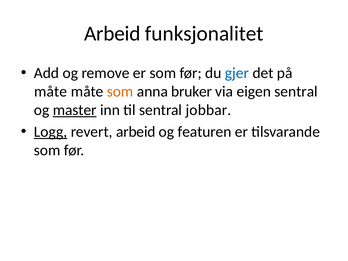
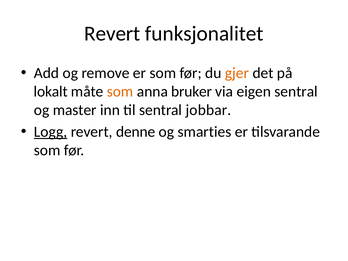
Arbeid at (112, 34): Arbeid -> Revert
gjer colour: blue -> orange
måte at (51, 92): måte -> lokalt
master underline: present -> none
revert arbeid: arbeid -> denne
featuren: featuren -> smarties
